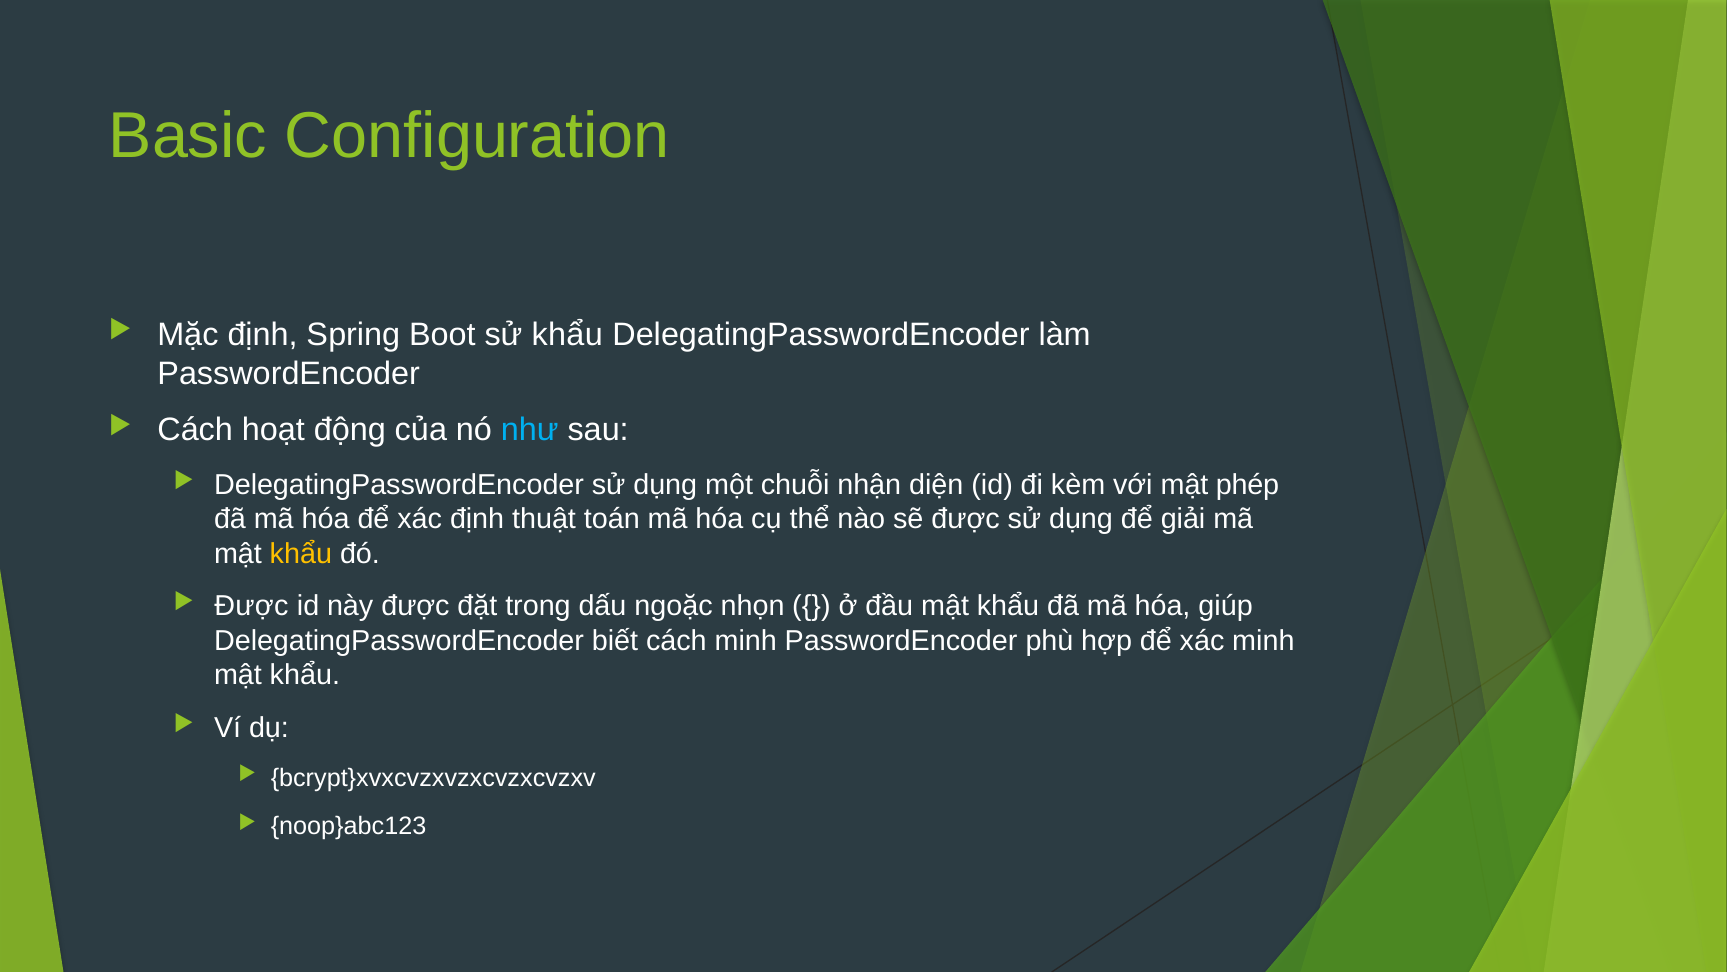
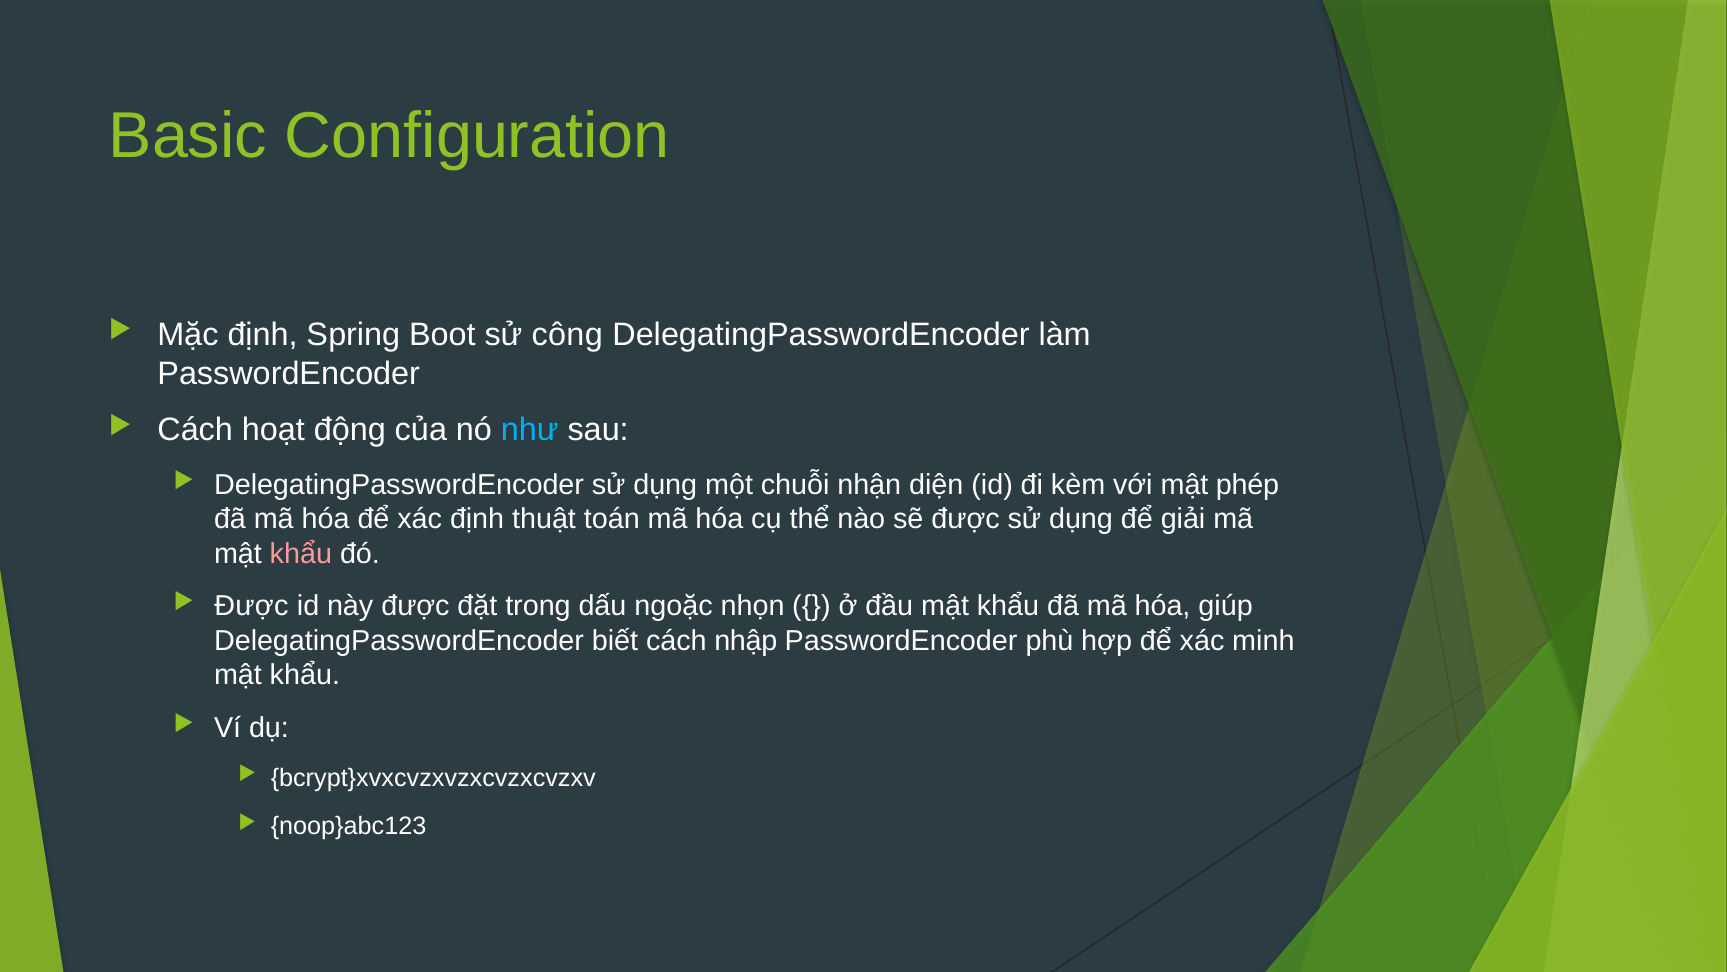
sử khẩu: khẩu -> công
khẩu at (301, 553) colour: yellow -> pink
cách minh: minh -> nhập
